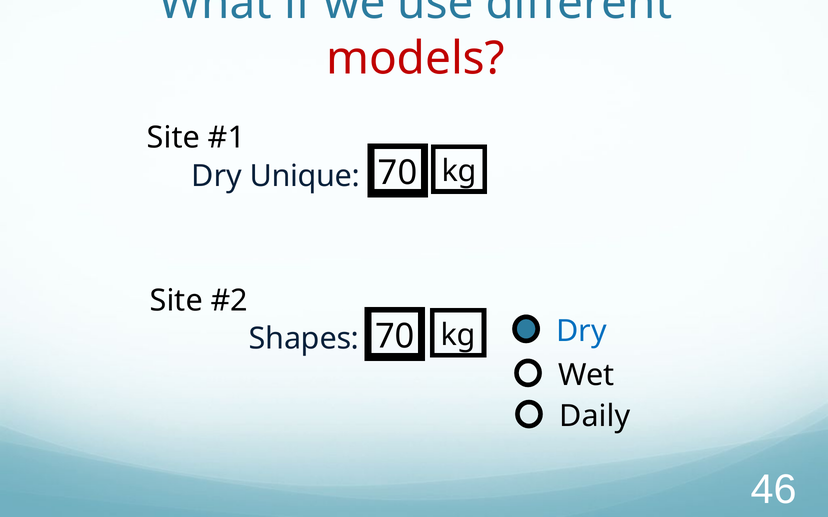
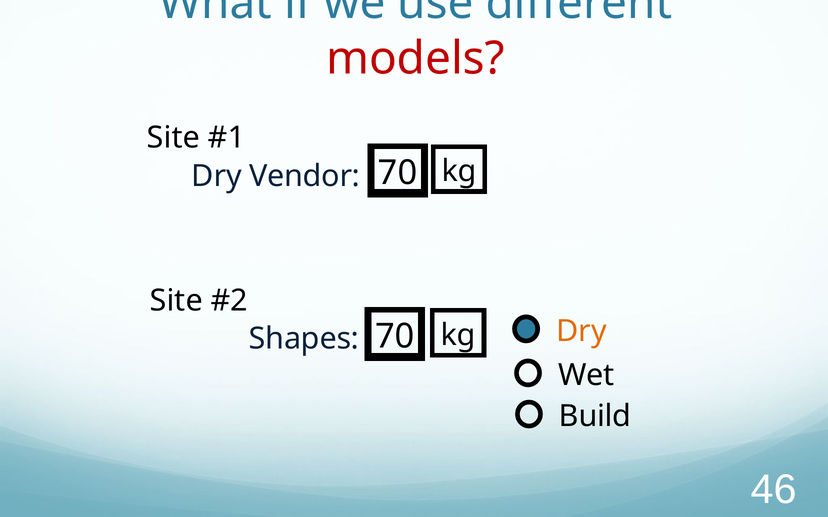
Unique: Unique -> Vendor
Dry at (581, 332) colour: blue -> orange
Daily: Daily -> Build
